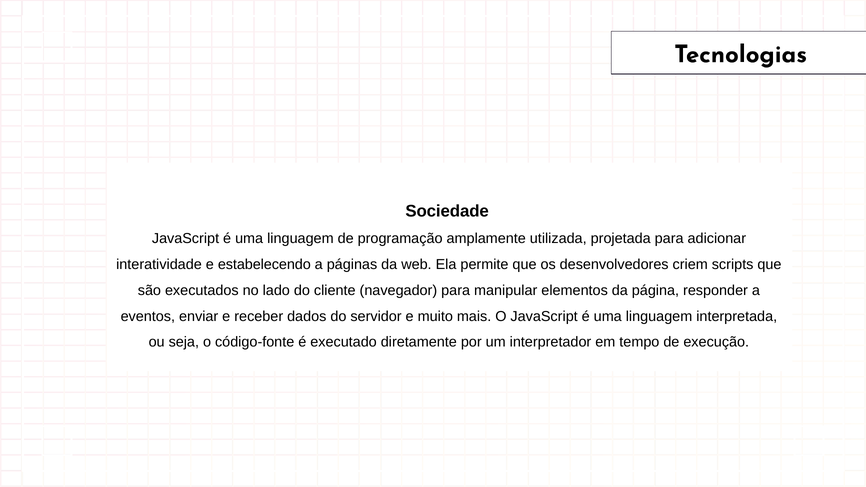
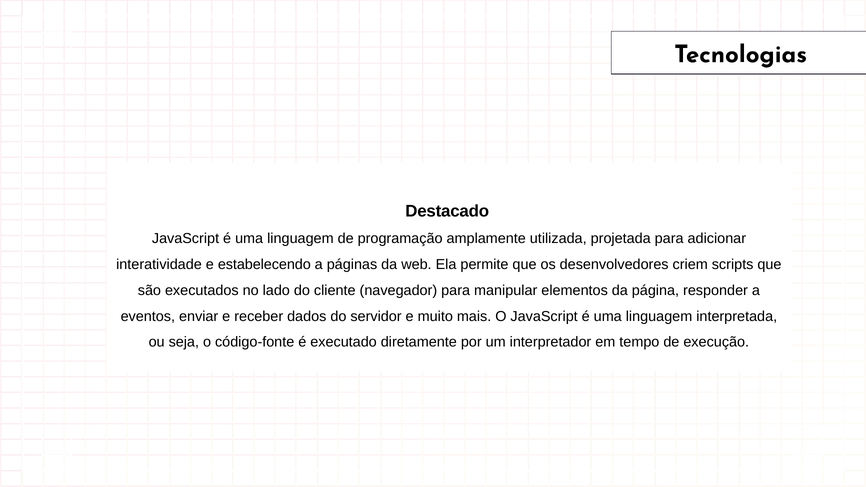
Sociedade: Sociedade -> Destacado
